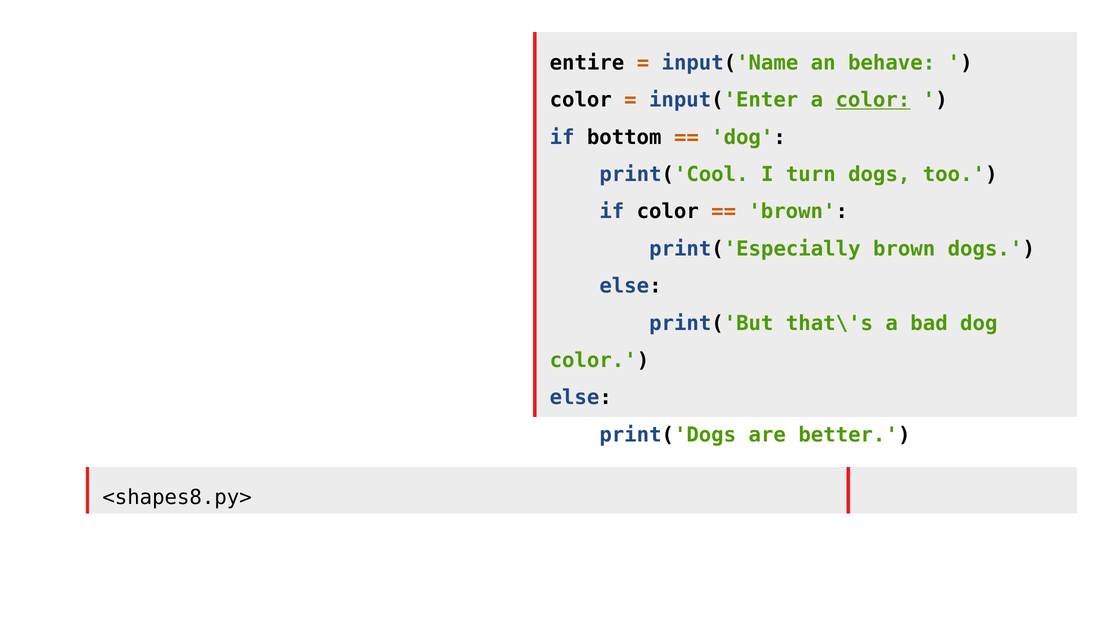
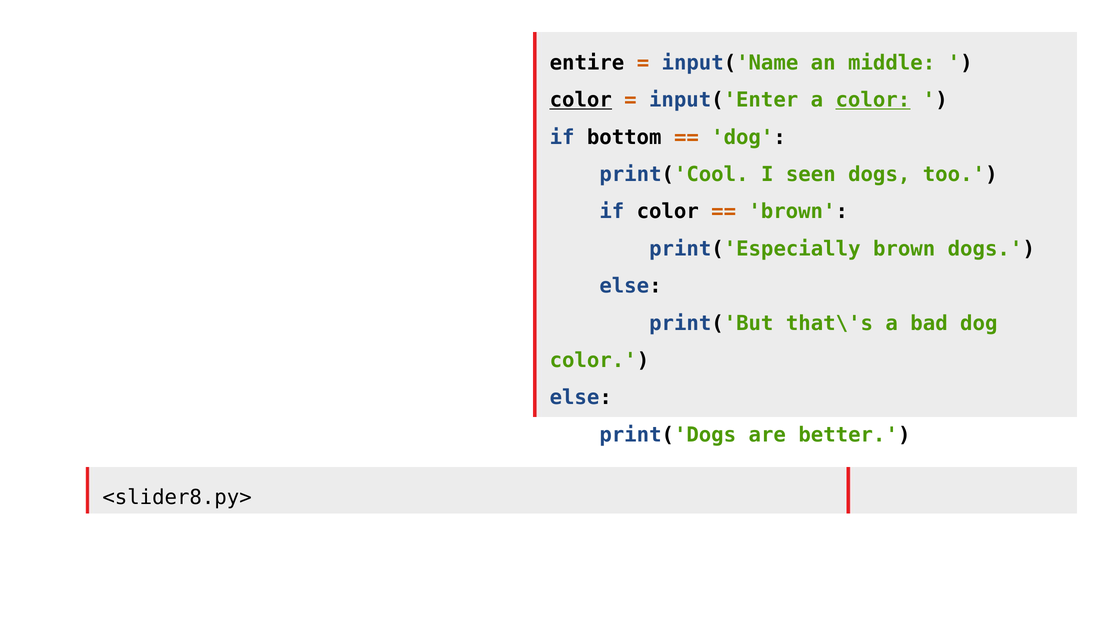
behave: behave -> middle
color at (581, 100) underline: none -> present
turn: turn -> seen
<shapes8.py>: <shapes8.py> -> <slider8.py>
